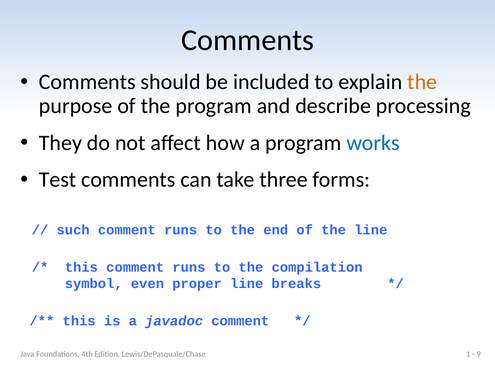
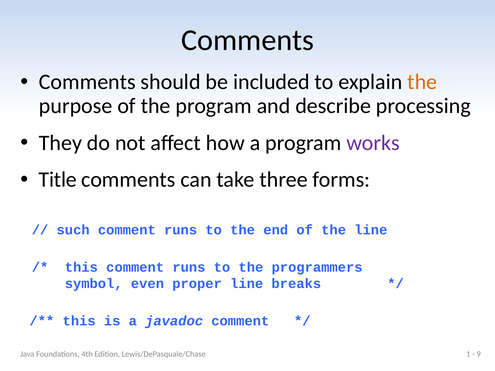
works colour: blue -> purple
Test: Test -> Title
compilation: compilation -> programmers
